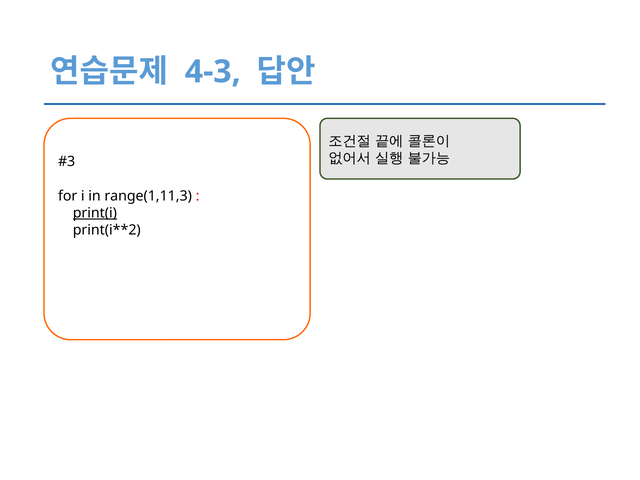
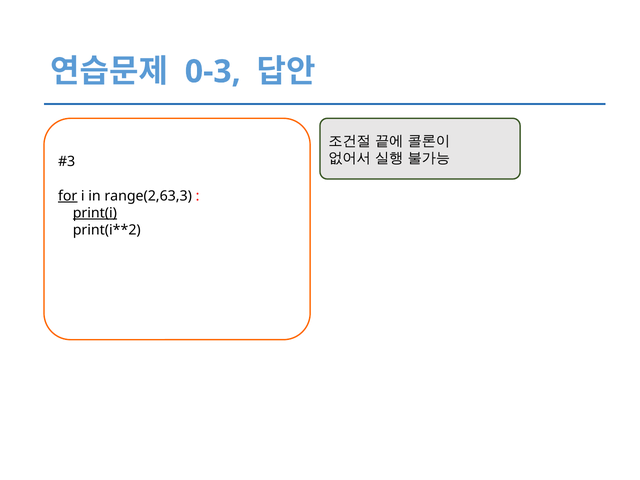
4-3: 4-3 -> 0-3
for underline: none -> present
range(1,11,3: range(1,11,3 -> range(2,63,3
